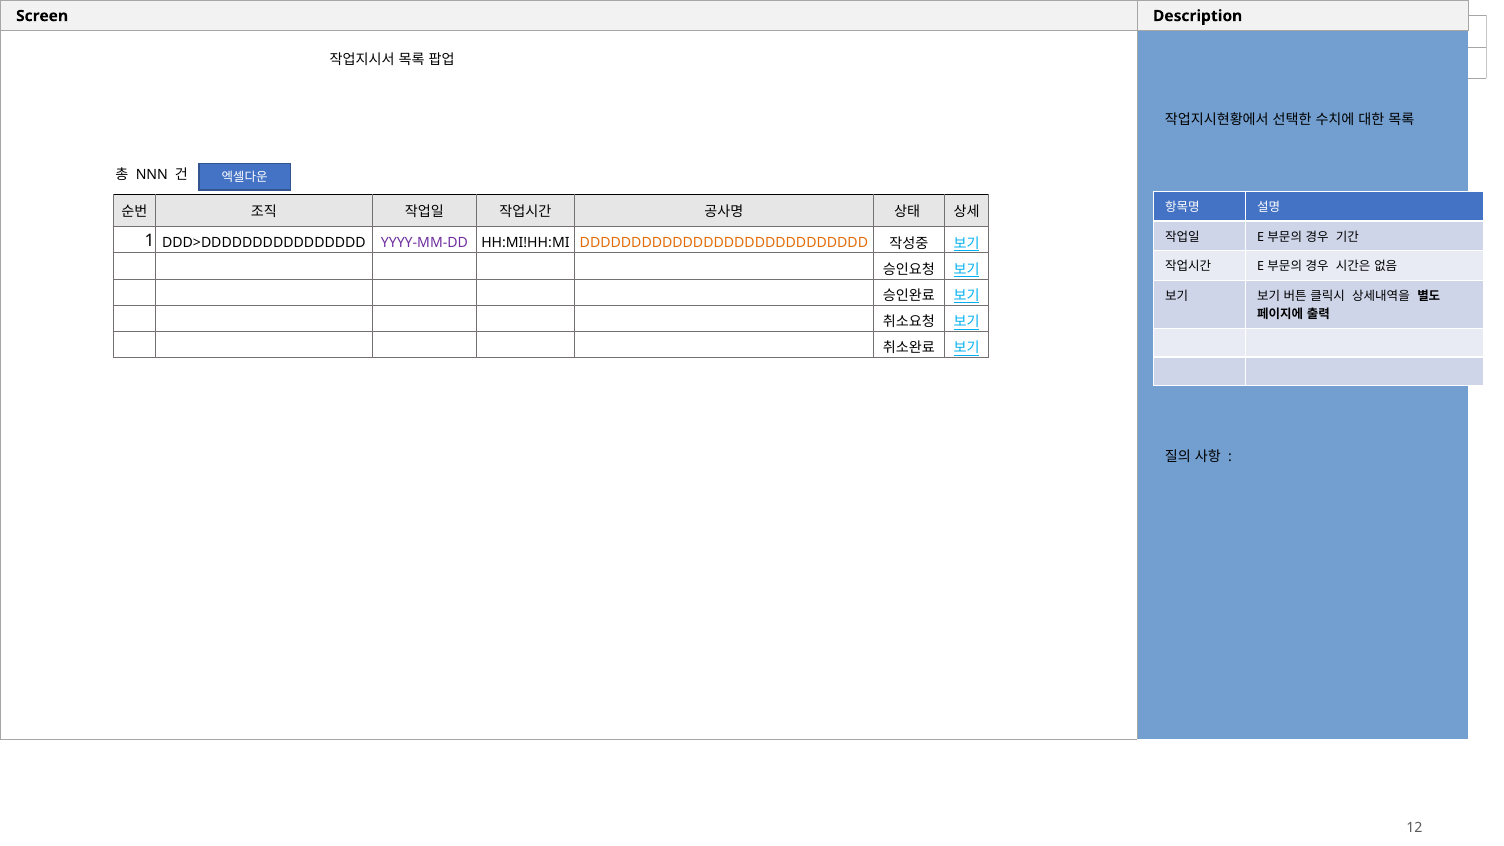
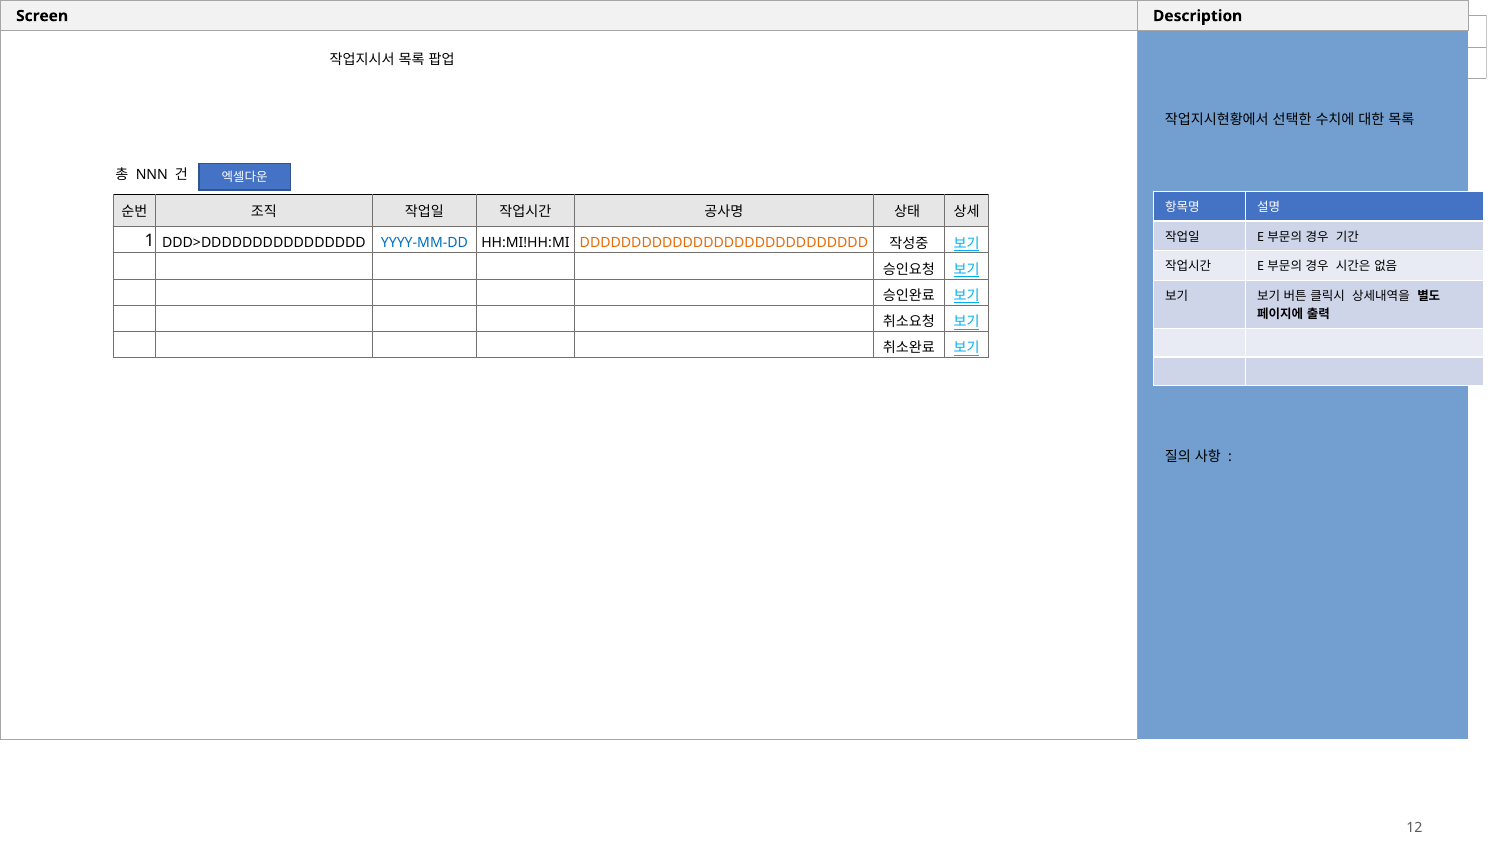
YYYY-MM-DD colour: purple -> blue
